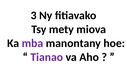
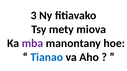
Tianao colour: purple -> blue
